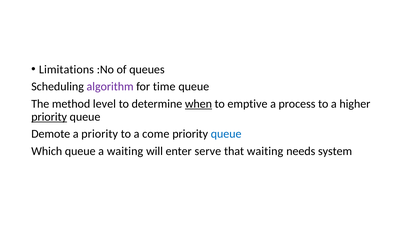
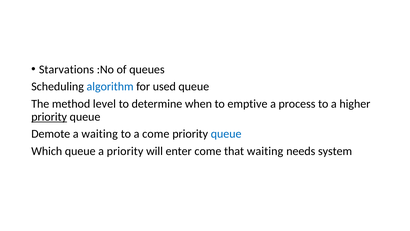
Limitations: Limitations -> Starvations
algorithm colour: purple -> blue
time: time -> used
when underline: present -> none
a priority: priority -> waiting
a waiting: waiting -> priority
enter serve: serve -> come
